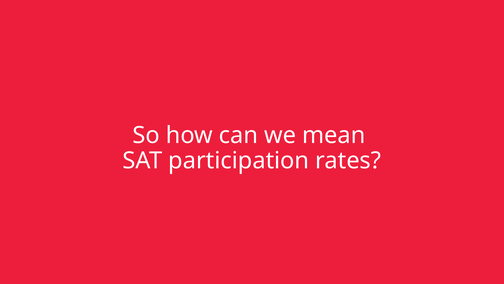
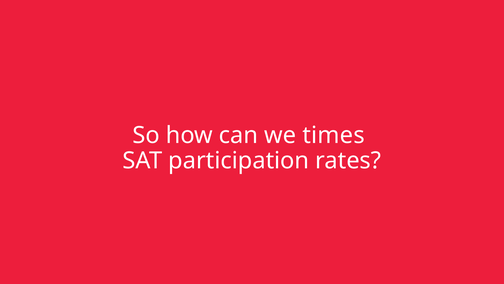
mean: mean -> times
